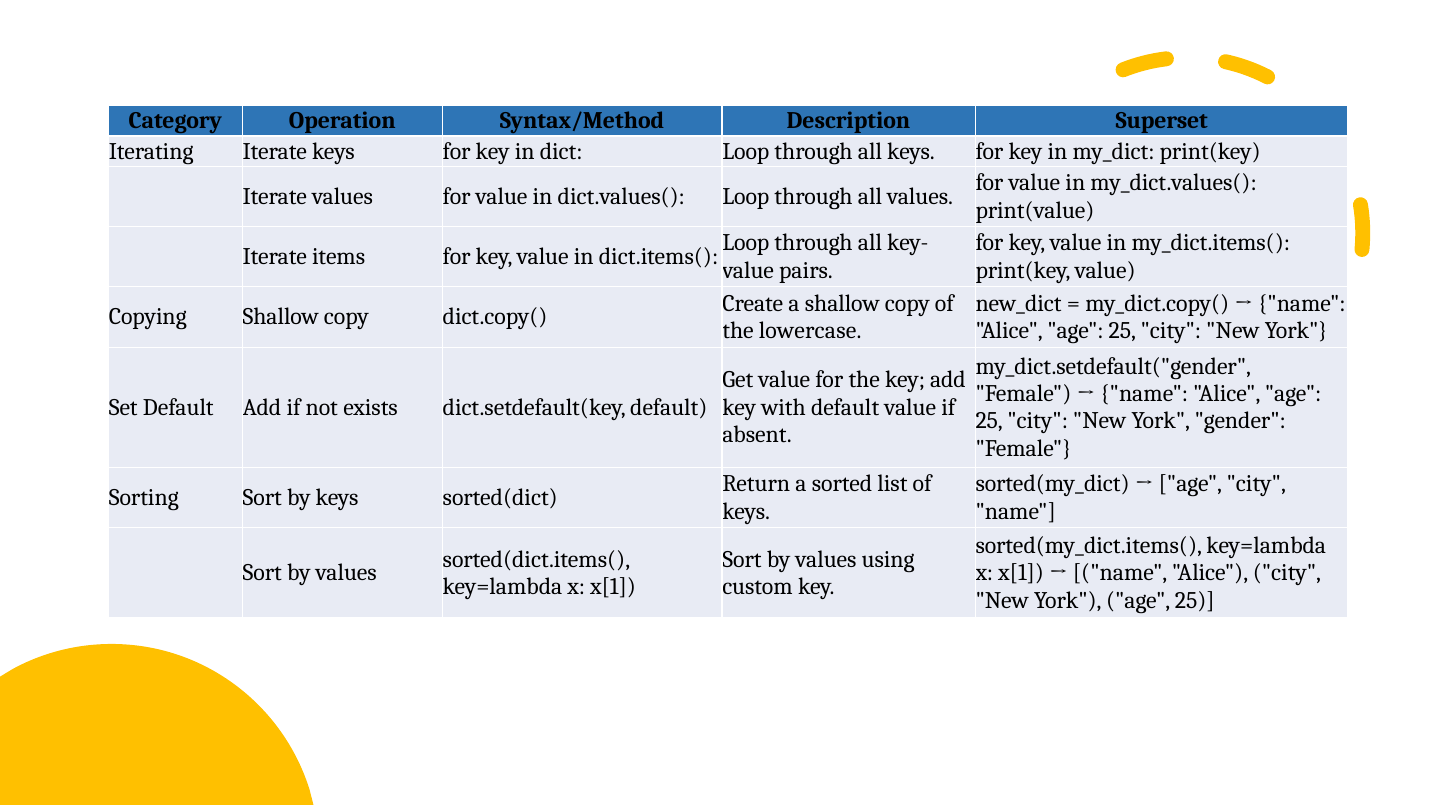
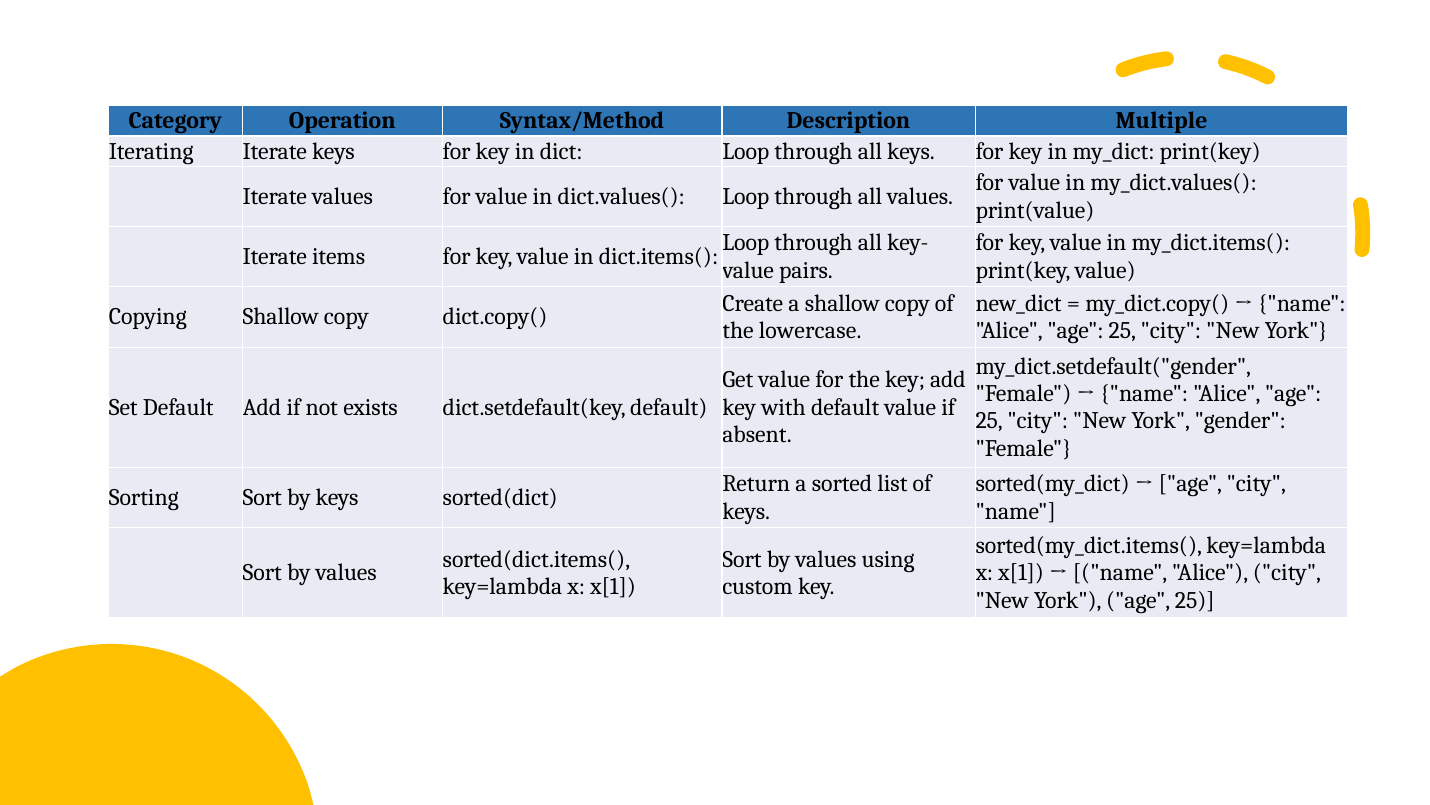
Superset: Superset -> Multiple
